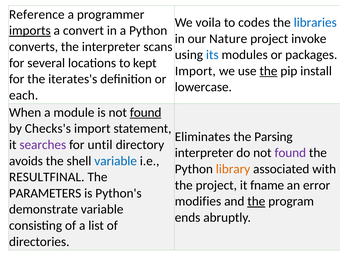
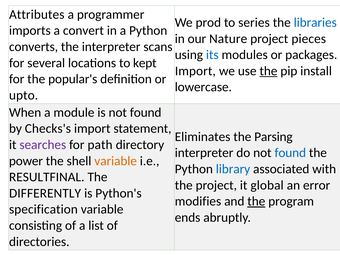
Reference: Reference -> Attributes
voila: voila -> prod
codes: codes -> series
imports underline: present -> none
invoke: invoke -> pieces
iterates's: iterates's -> popular's
each: each -> upto
found at (146, 112) underline: present -> none
until: until -> path
found at (290, 153) colour: purple -> blue
avoids: avoids -> power
variable at (116, 161) colour: blue -> orange
library colour: orange -> blue
fname: fname -> global
PARAMETERS: PARAMETERS -> DIFFERENTLY
demonstrate: demonstrate -> specification
